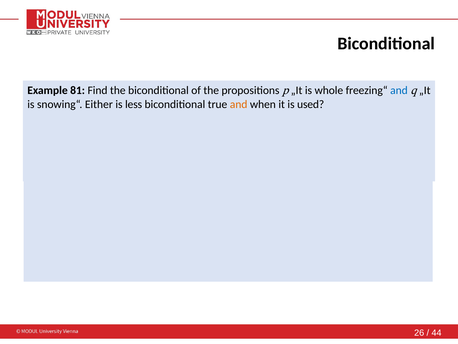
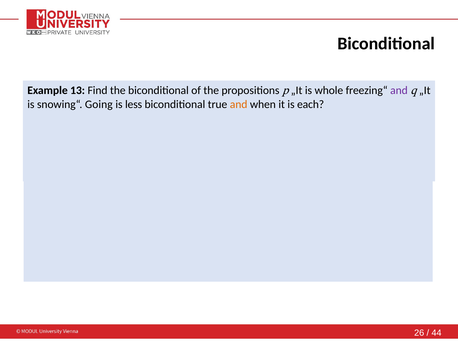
81: 81 -> 13
and at (399, 90) colour: blue -> purple
Either: Either -> Going
used: used -> each
